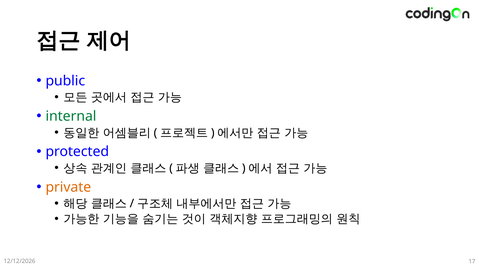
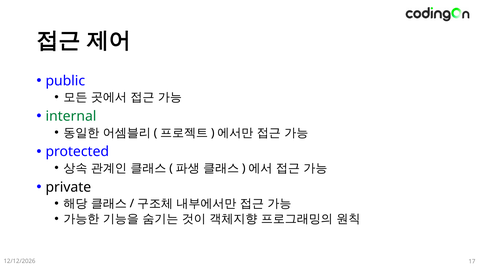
private colour: orange -> black
